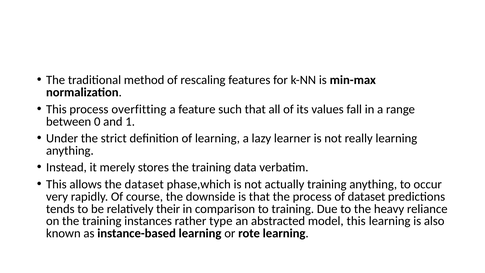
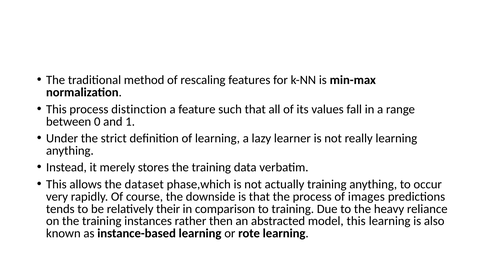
overfitting: overfitting -> distinction
of dataset: dataset -> images
type: type -> then
